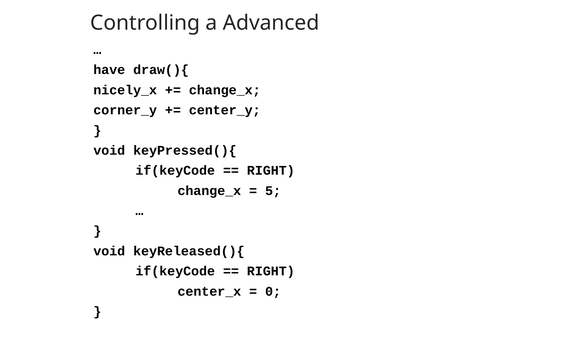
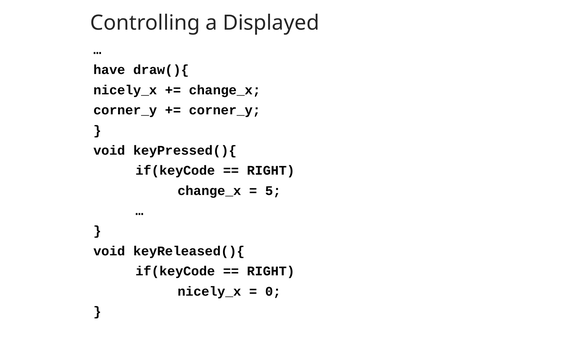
Advanced: Advanced -> Displayed
center_y at (225, 110): center_y -> corner_y
center_x at (209, 292): center_x -> nicely_x
